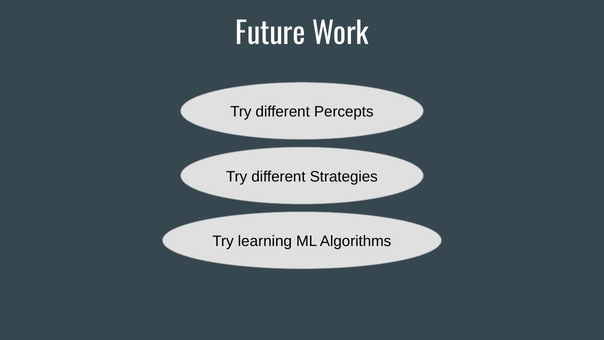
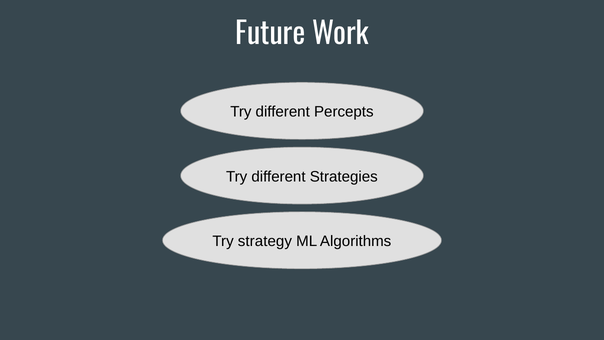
learning: learning -> strategy
